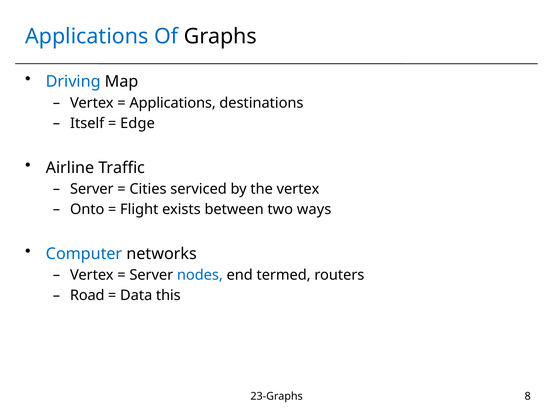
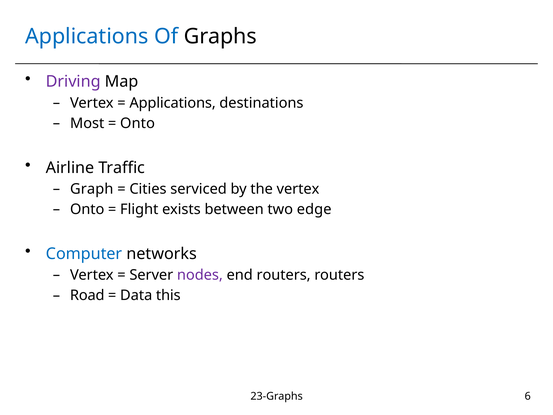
Driving colour: blue -> purple
Itself: Itself -> Most
Edge at (137, 123): Edge -> Onto
Server at (92, 189): Server -> Graph
ways: ways -> edge
nodes colour: blue -> purple
end termed: termed -> routers
8: 8 -> 6
